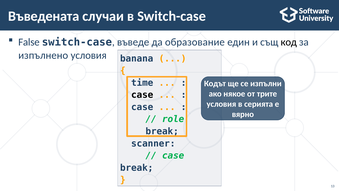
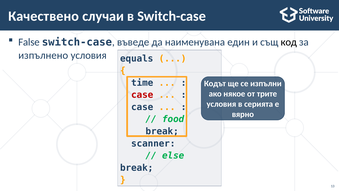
Въведената: Въведената -> Качествено
образование: образование -> наименувана
banana: banana -> equals
case at (142, 95) colour: black -> red
role: role -> food
case at (173, 155): case -> else
